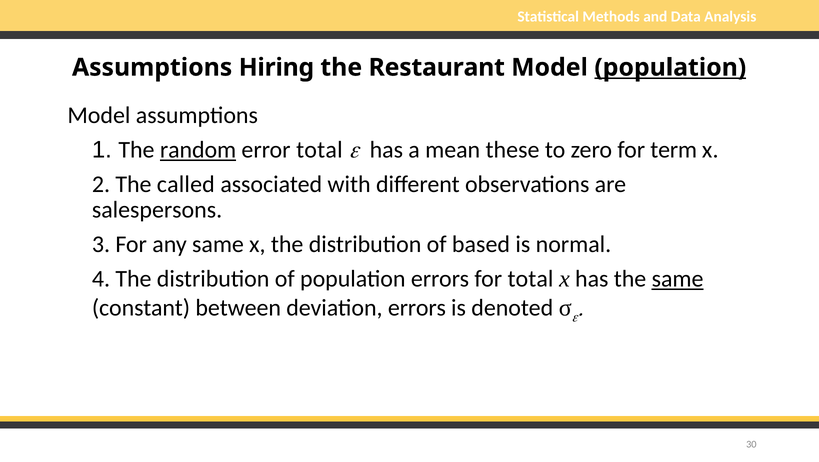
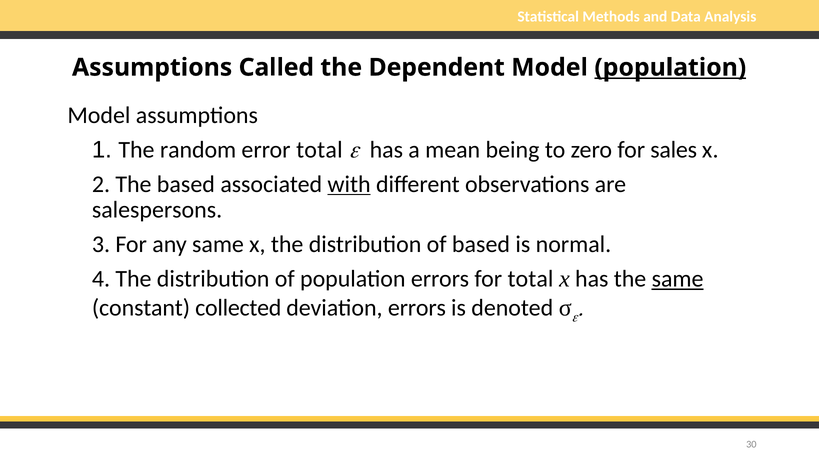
Hiring: Hiring -> Called
Restaurant: Restaurant -> Dependent
random underline: present -> none
these: these -> being
term: term -> sales
The called: called -> based
with underline: none -> present
between: between -> collected
